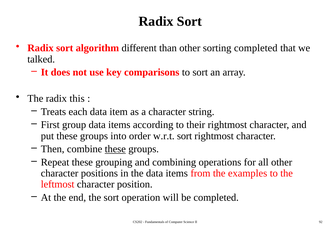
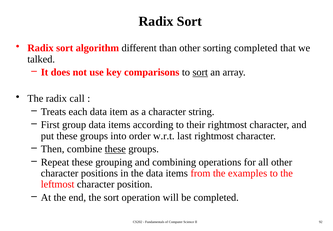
sort at (200, 72) underline: none -> present
this: this -> call
w.r.t sort: sort -> last
